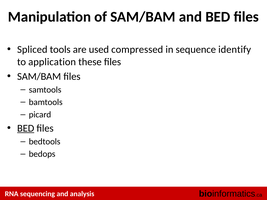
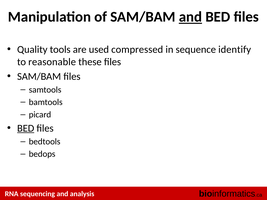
and at (190, 17) underline: none -> present
Spliced: Spliced -> Quality
application: application -> reasonable
